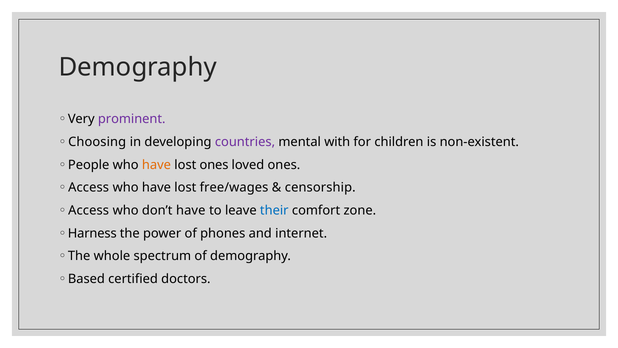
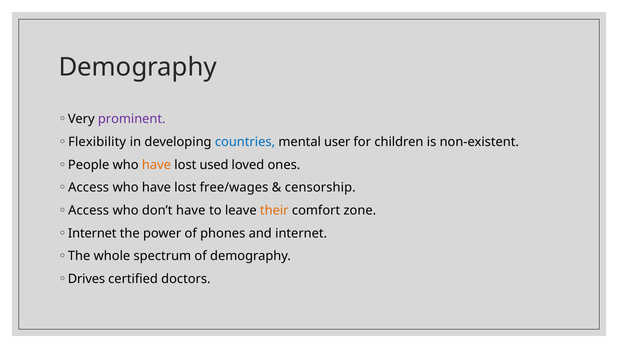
Choosing: Choosing -> Flexibility
countries colour: purple -> blue
with: with -> user
lost ones: ones -> used
their colour: blue -> orange
Harness at (92, 233): Harness -> Internet
Based: Based -> Drives
